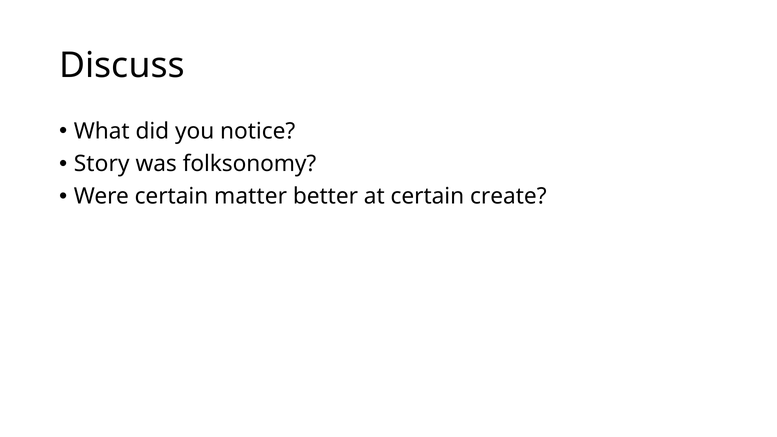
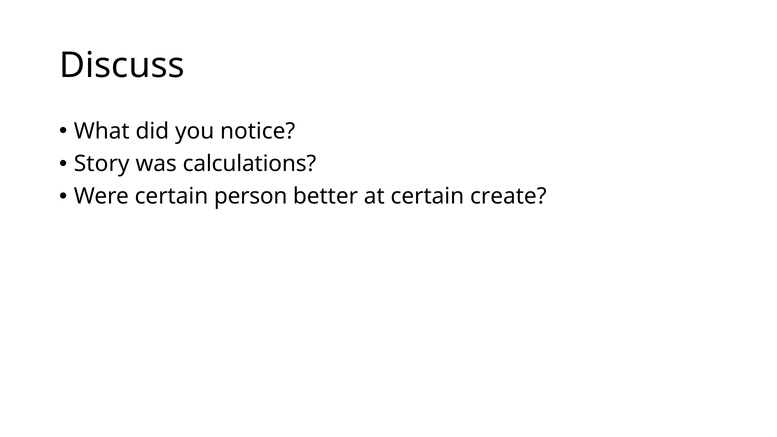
folksonomy: folksonomy -> calculations
matter: matter -> person
